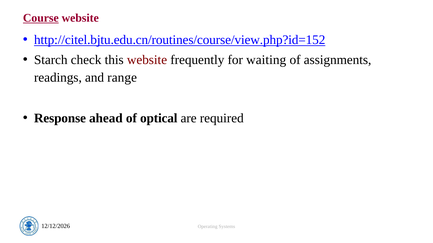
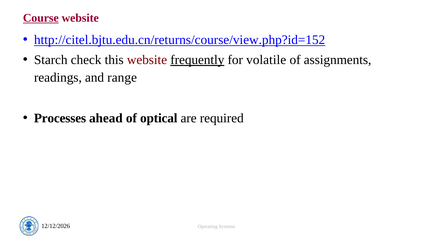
http://citel.bjtu.edu.cn/routines/course/view.php?id=152: http://citel.bjtu.edu.cn/routines/course/view.php?id=152 -> http://citel.bjtu.edu.cn/returns/course/view.php?id=152
frequently underline: none -> present
waiting: waiting -> volatile
Response: Response -> Processes
